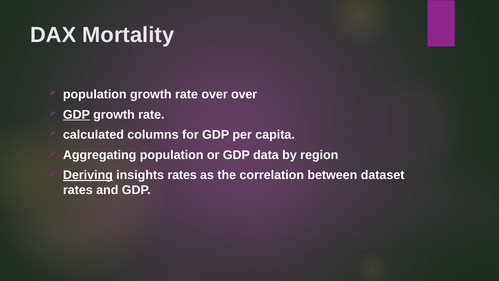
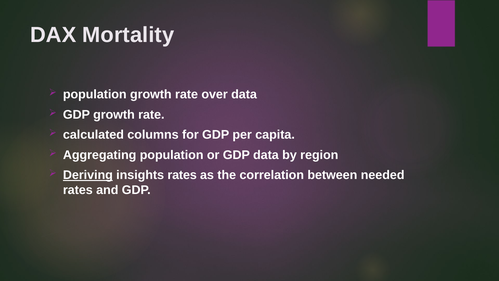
over over: over -> data
GDP at (76, 114) underline: present -> none
dataset: dataset -> needed
